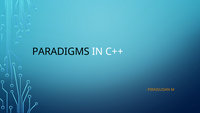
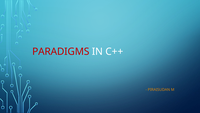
PARADIGMS colour: black -> red
